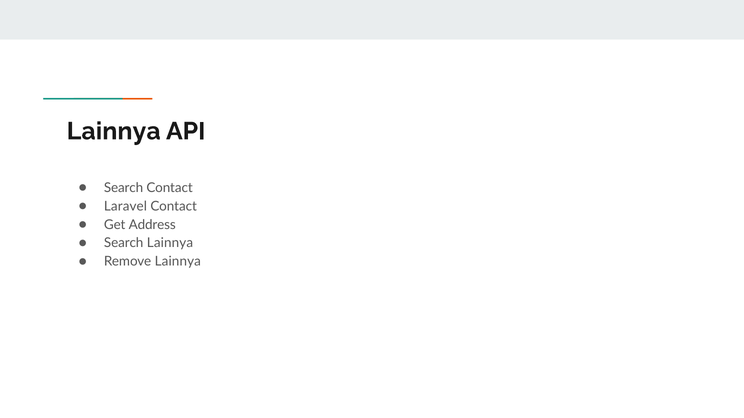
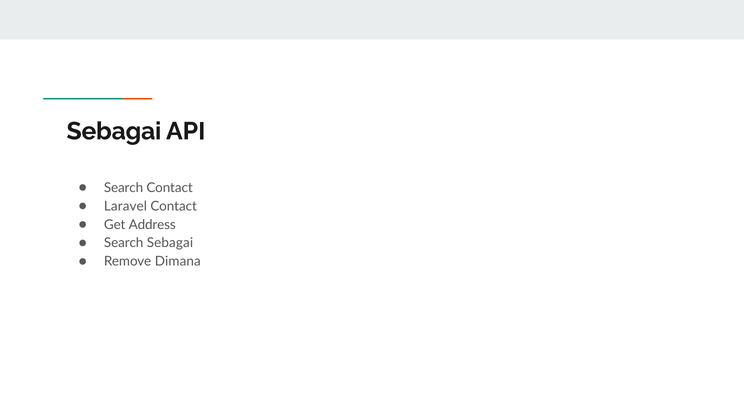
Lainnya at (114, 131): Lainnya -> Sebagai
Search Lainnya: Lainnya -> Sebagai
Remove Lainnya: Lainnya -> Dimana
